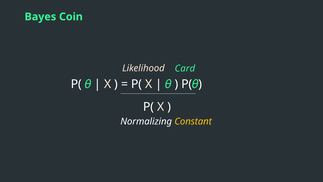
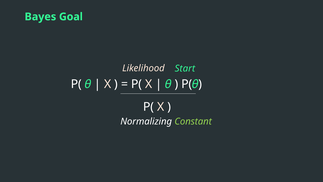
Coin: Coin -> Goal
Card: Card -> Start
Constant colour: yellow -> light green
